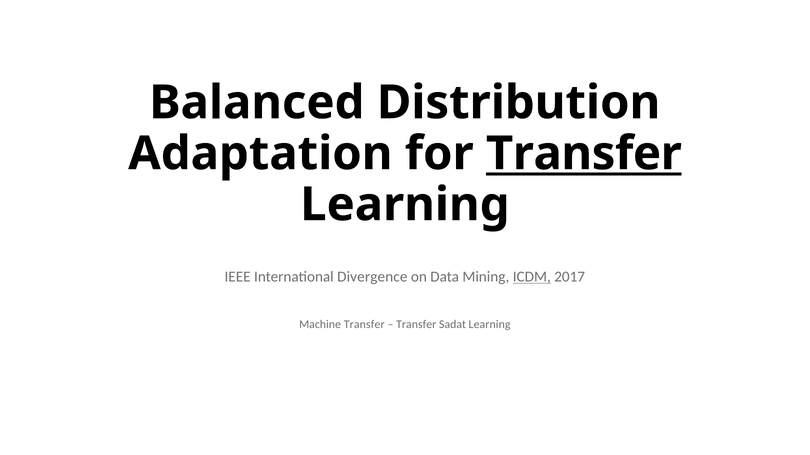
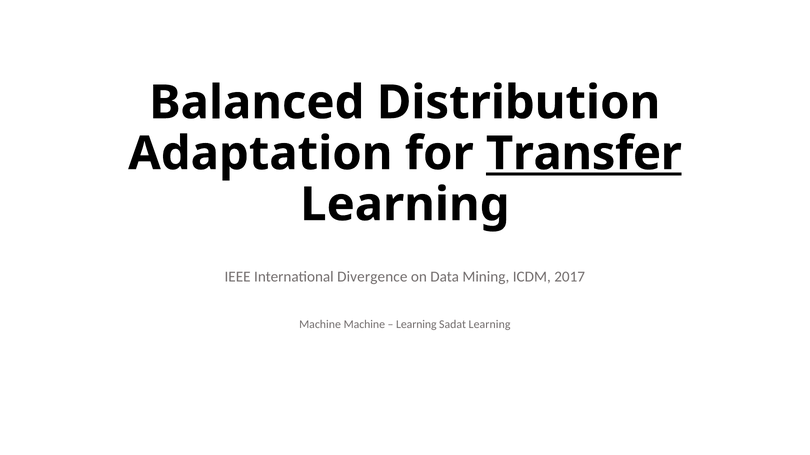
ICDM underline: present -> none
Machine Transfer: Transfer -> Machine
Transfer at (416, 325): Transfer -> Learning
